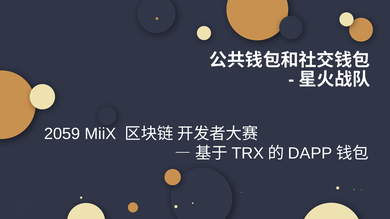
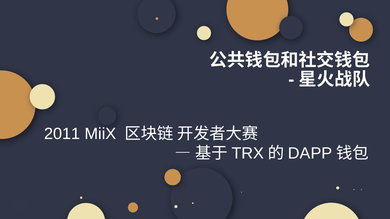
2059: 2059 -> 2011
